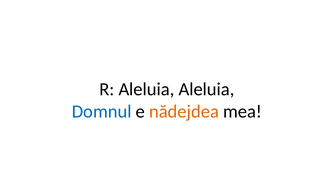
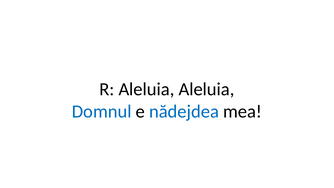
nădejdea colour: orange -> blue
